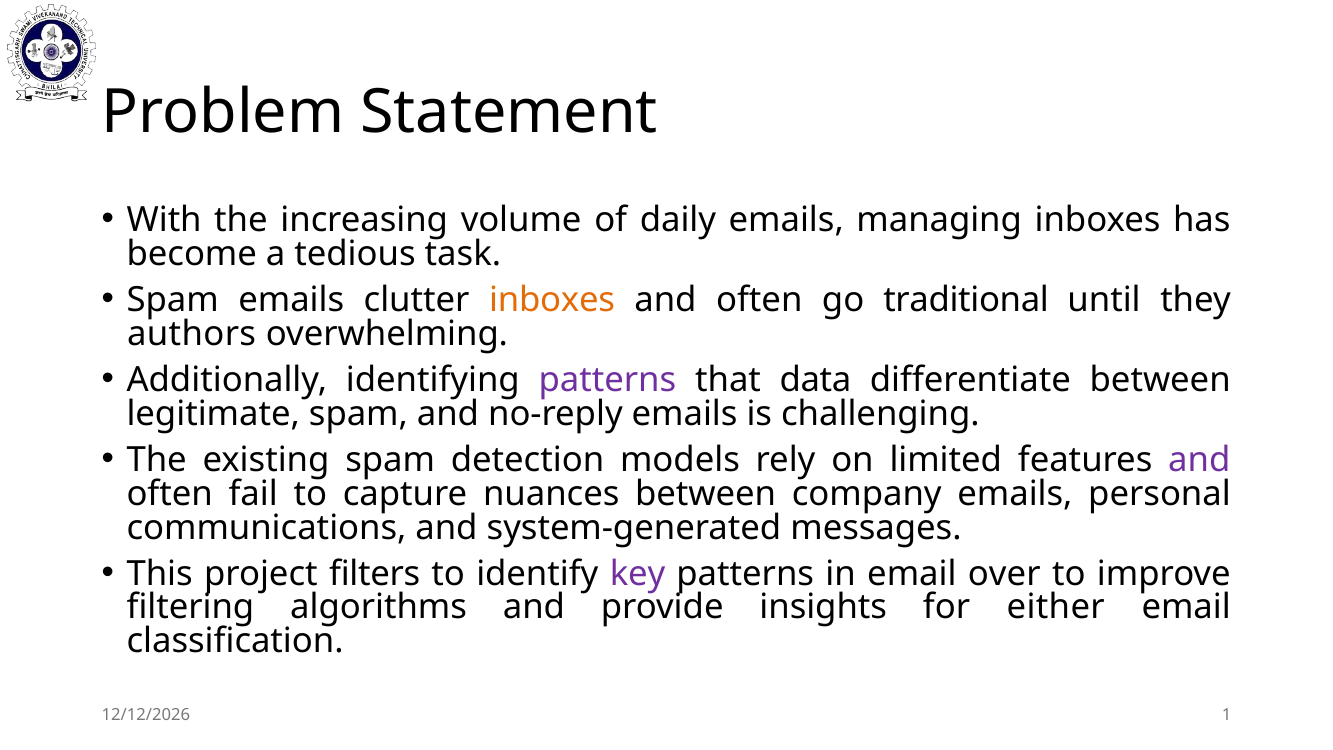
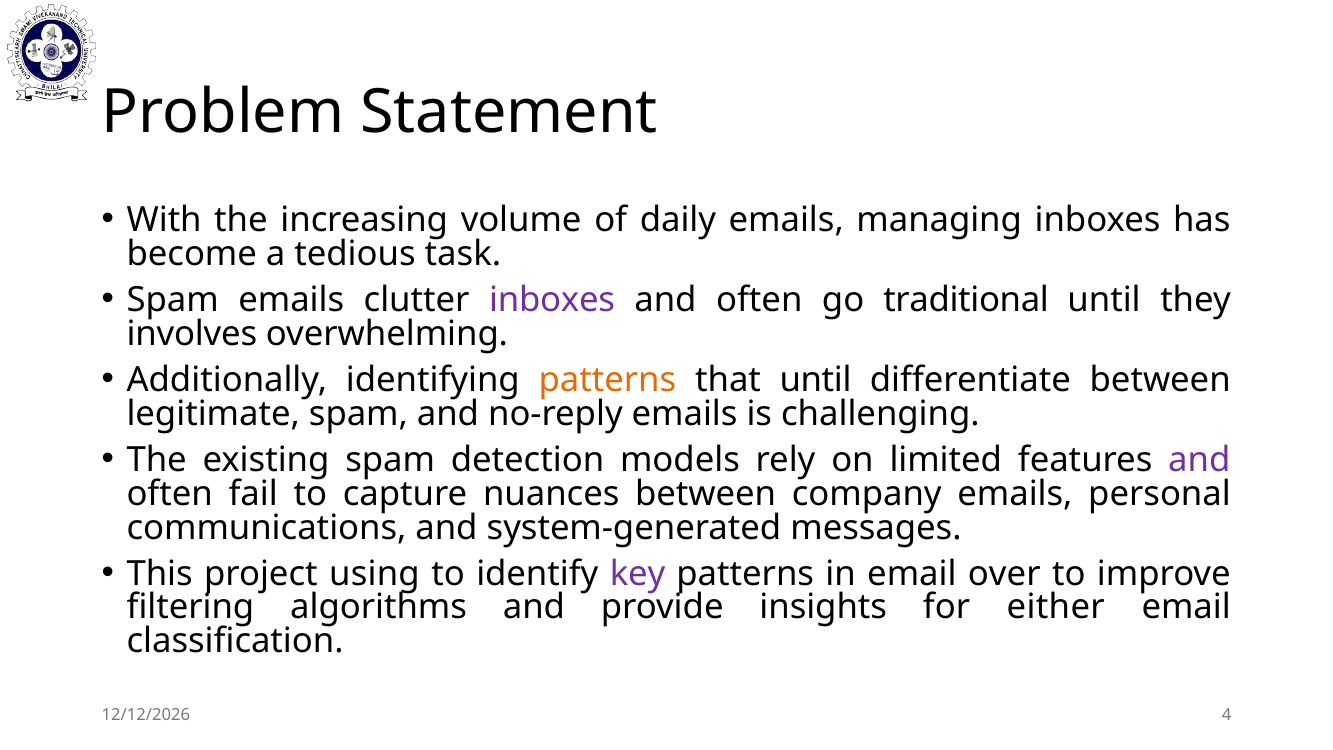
inboxes at (552, 300) colour: orange -> purple
authors: authors -> involves
patterns at (607, 380) colour: purple -> orange
that data: data -> until
filters: filters -> using
1: 1 -> 4
